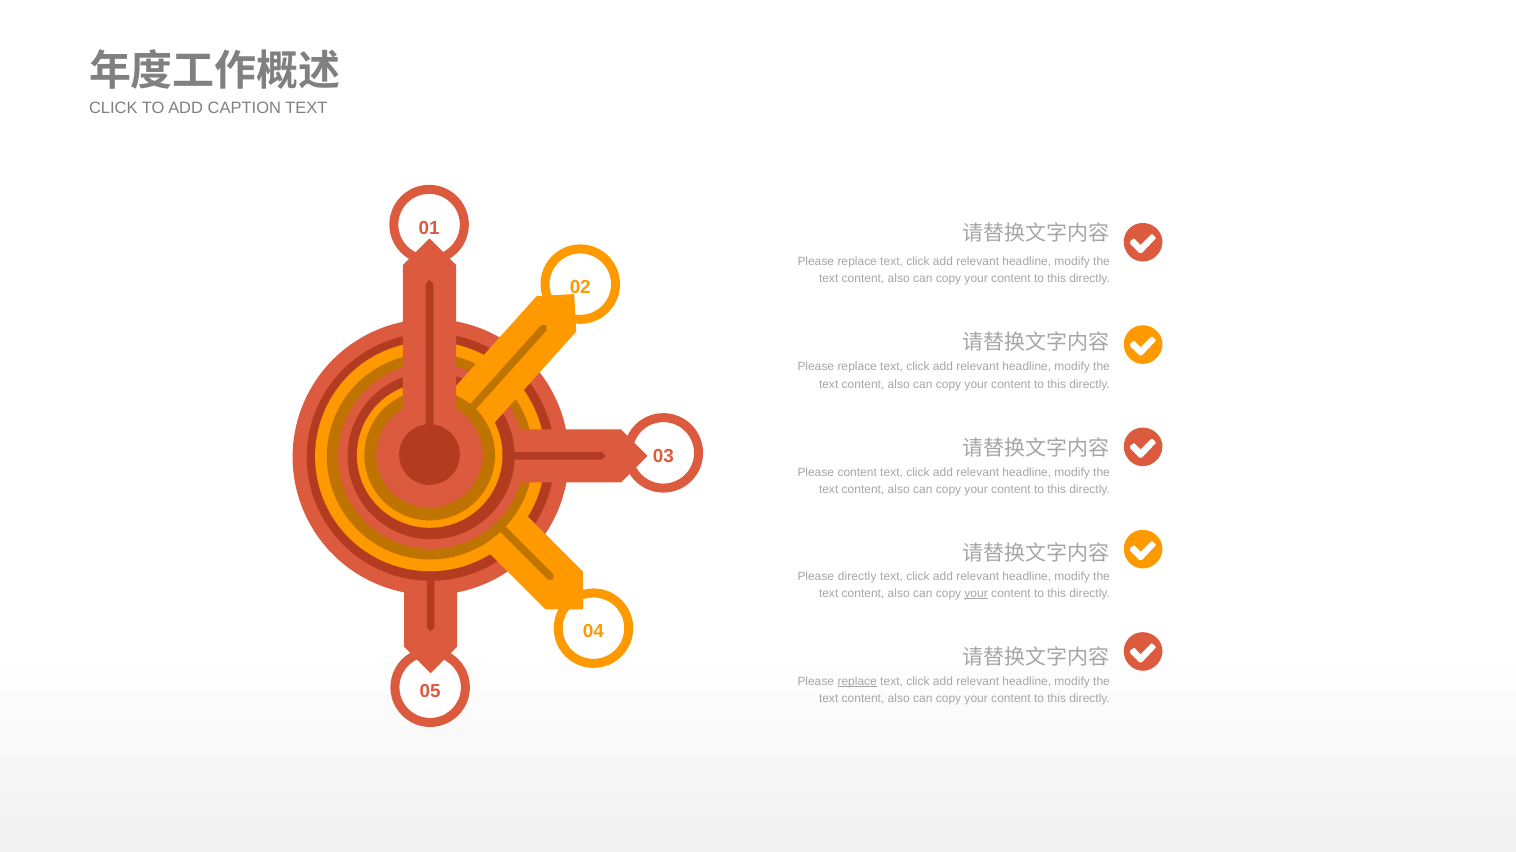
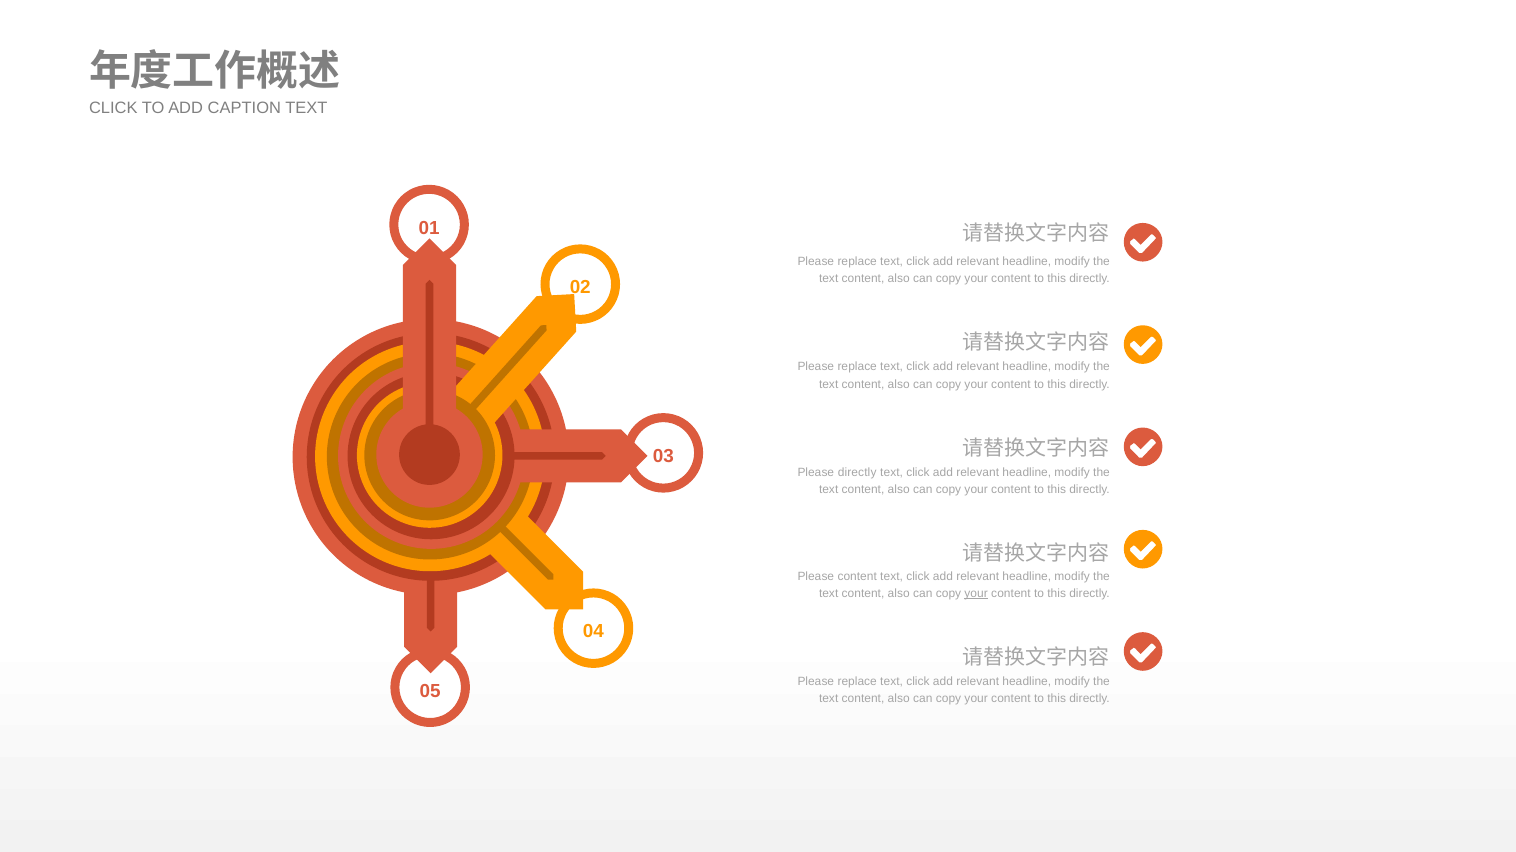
Please content: content -> directly
Please directly: directly -> content
replace at (857, 682) underline: present -> none
